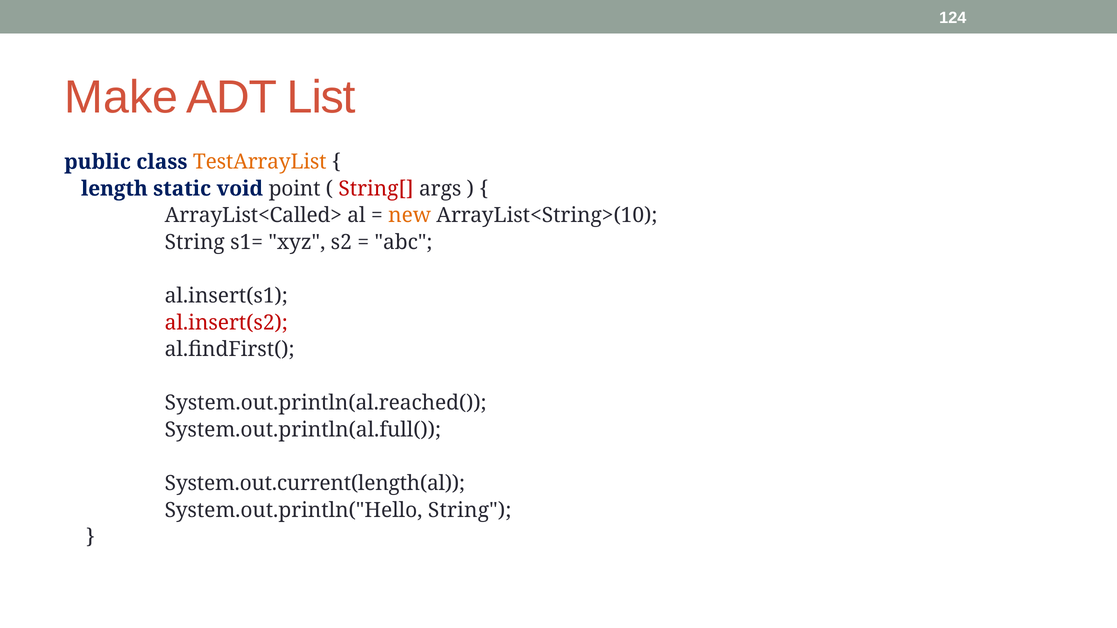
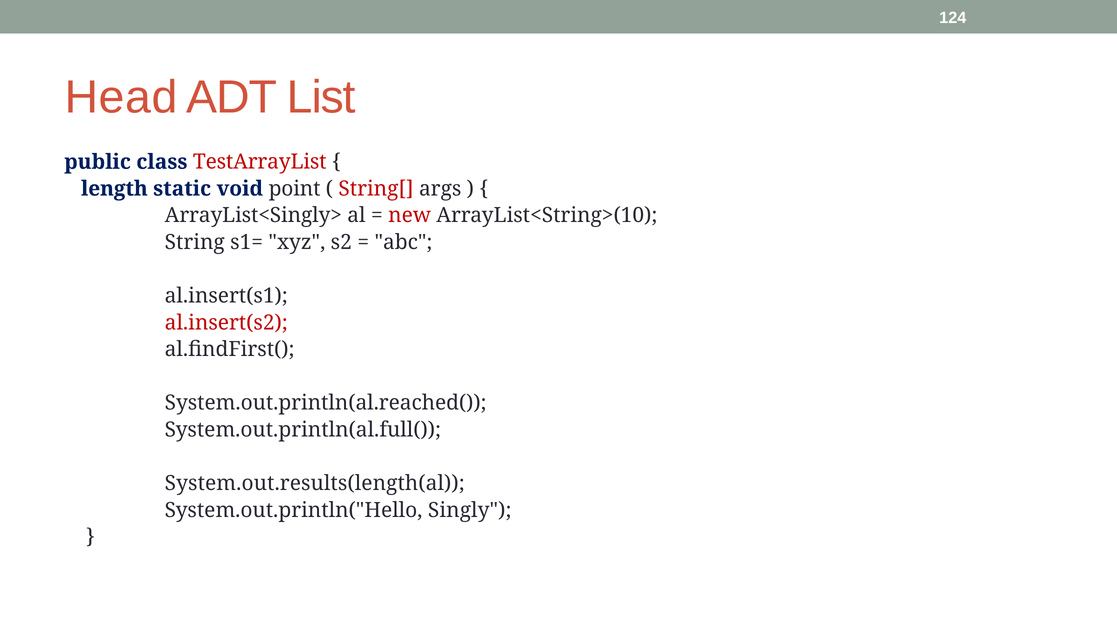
Make: Make -> Head
TestArrayList colour: orange -> red
ArrayList<Called>: ArrayList<Called> -> ArrayList<Singly>
new colour: orange -> red
System.out.current(length(al: System.out.current(length(al -> System.out.results(length(al
System.out.println("Hello String: String -> Singly
